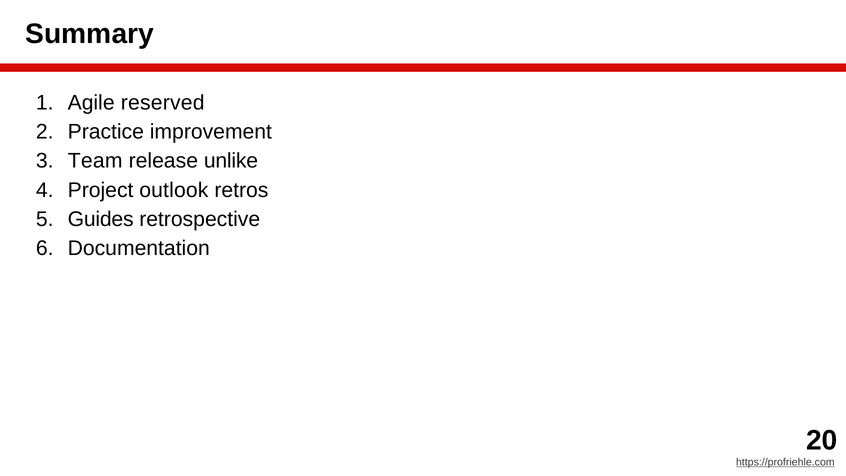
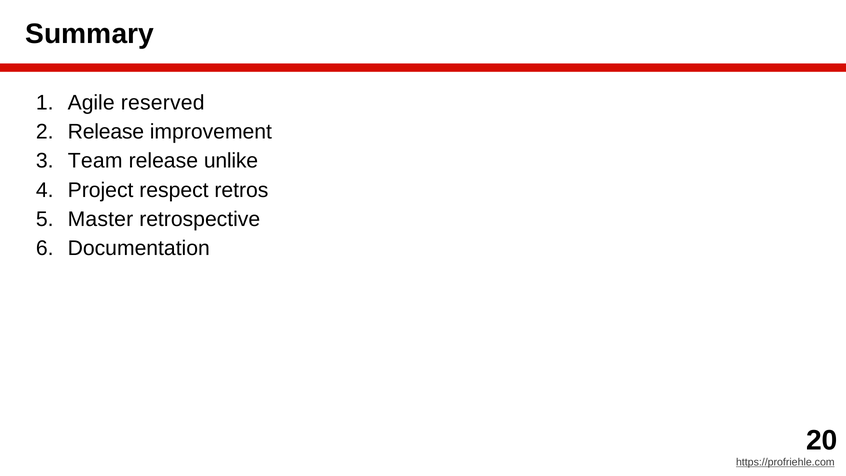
Practice at (106, 132): Practice -> Release
outlook: outlook -> respect
Guides: Guides -> Master
